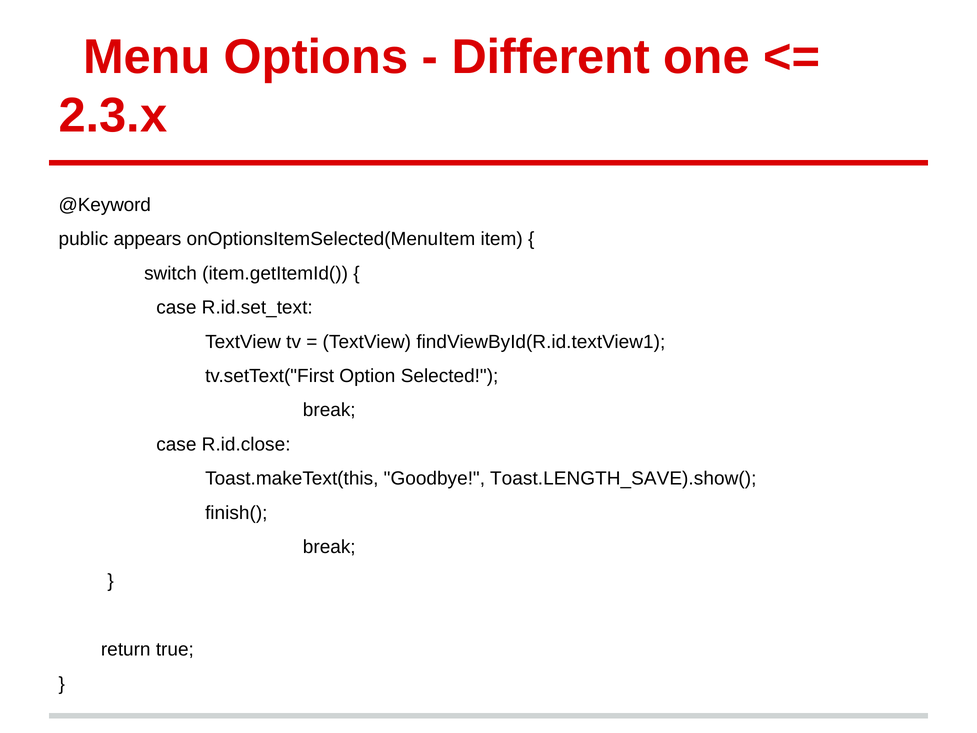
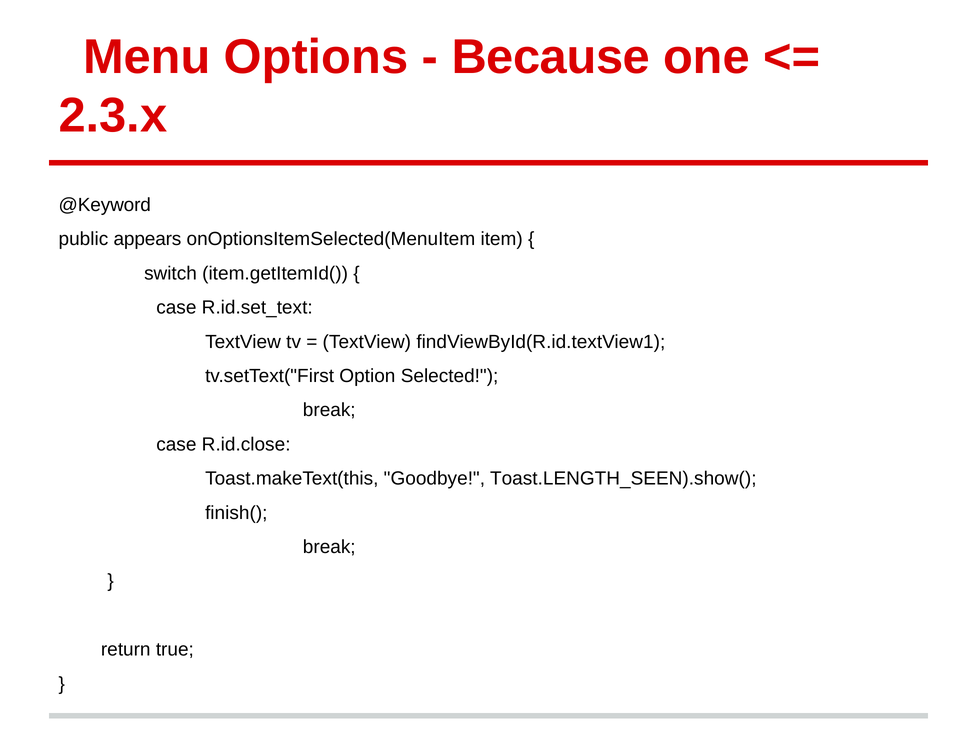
Different: Different -> Because
Toast.LENGTH_SAVE).show(: Toast.LENGTH_SAVE).show( -> Toast.LENGTH_SEEN).show(
